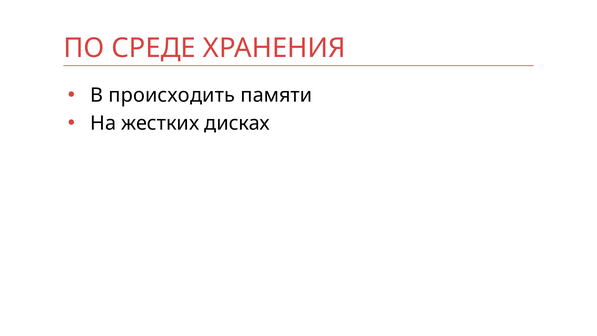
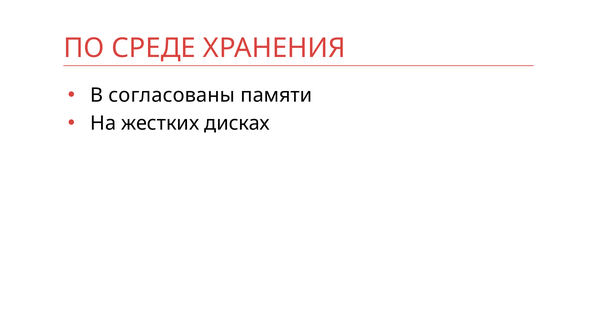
происходить: происходить -> согласованы
